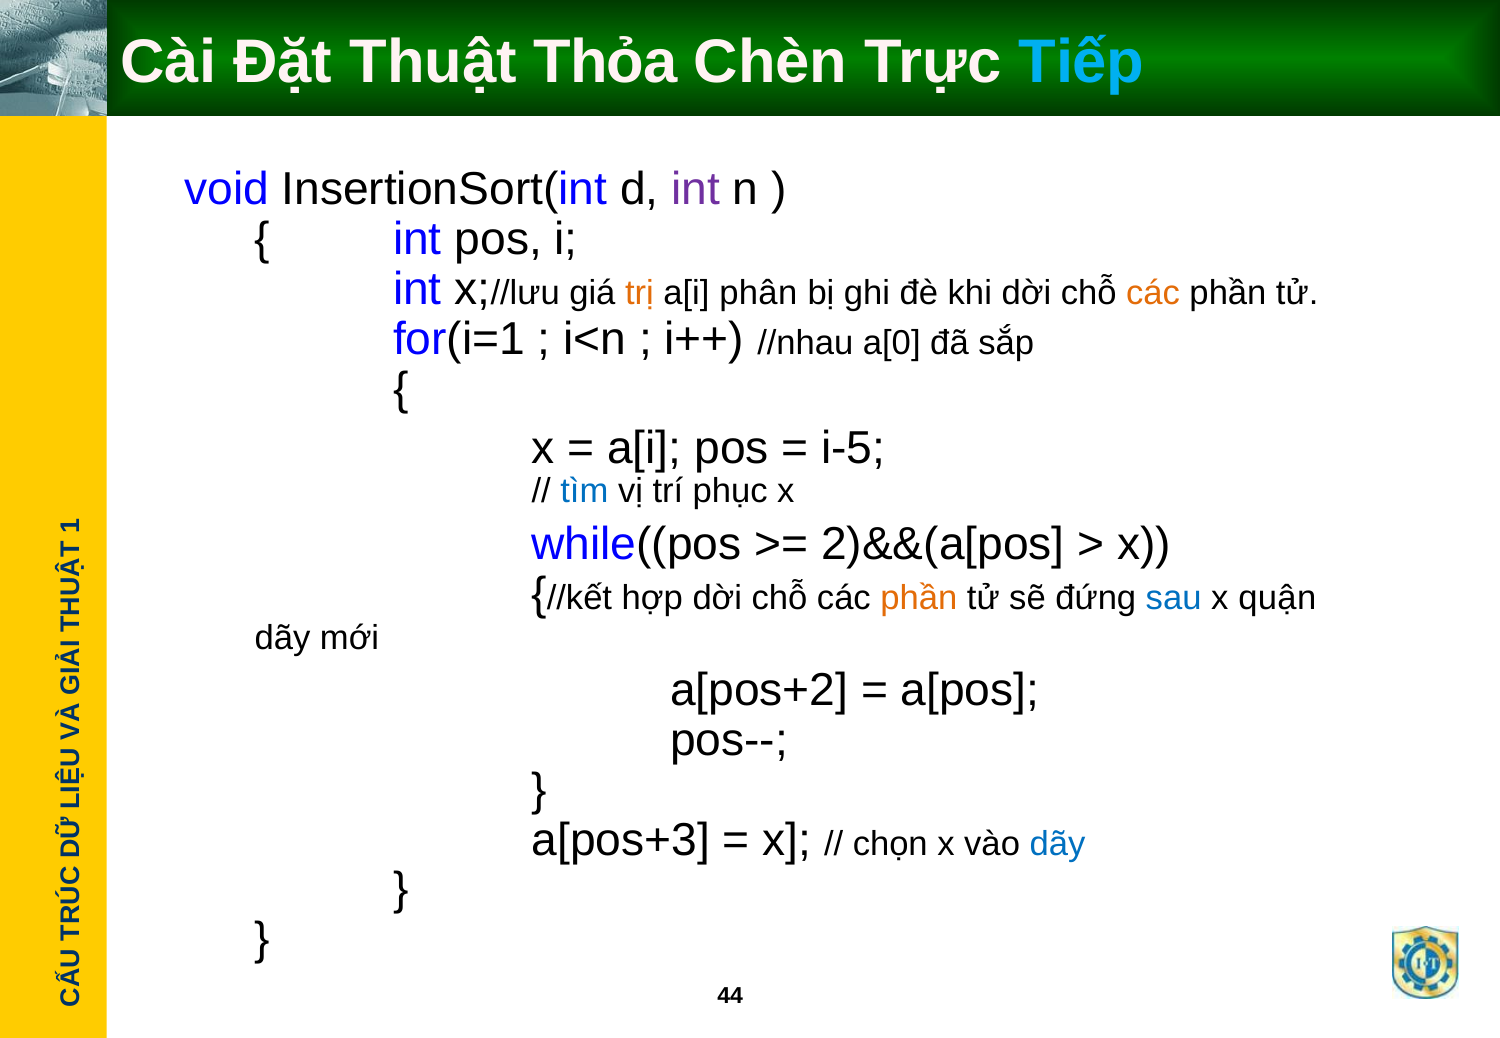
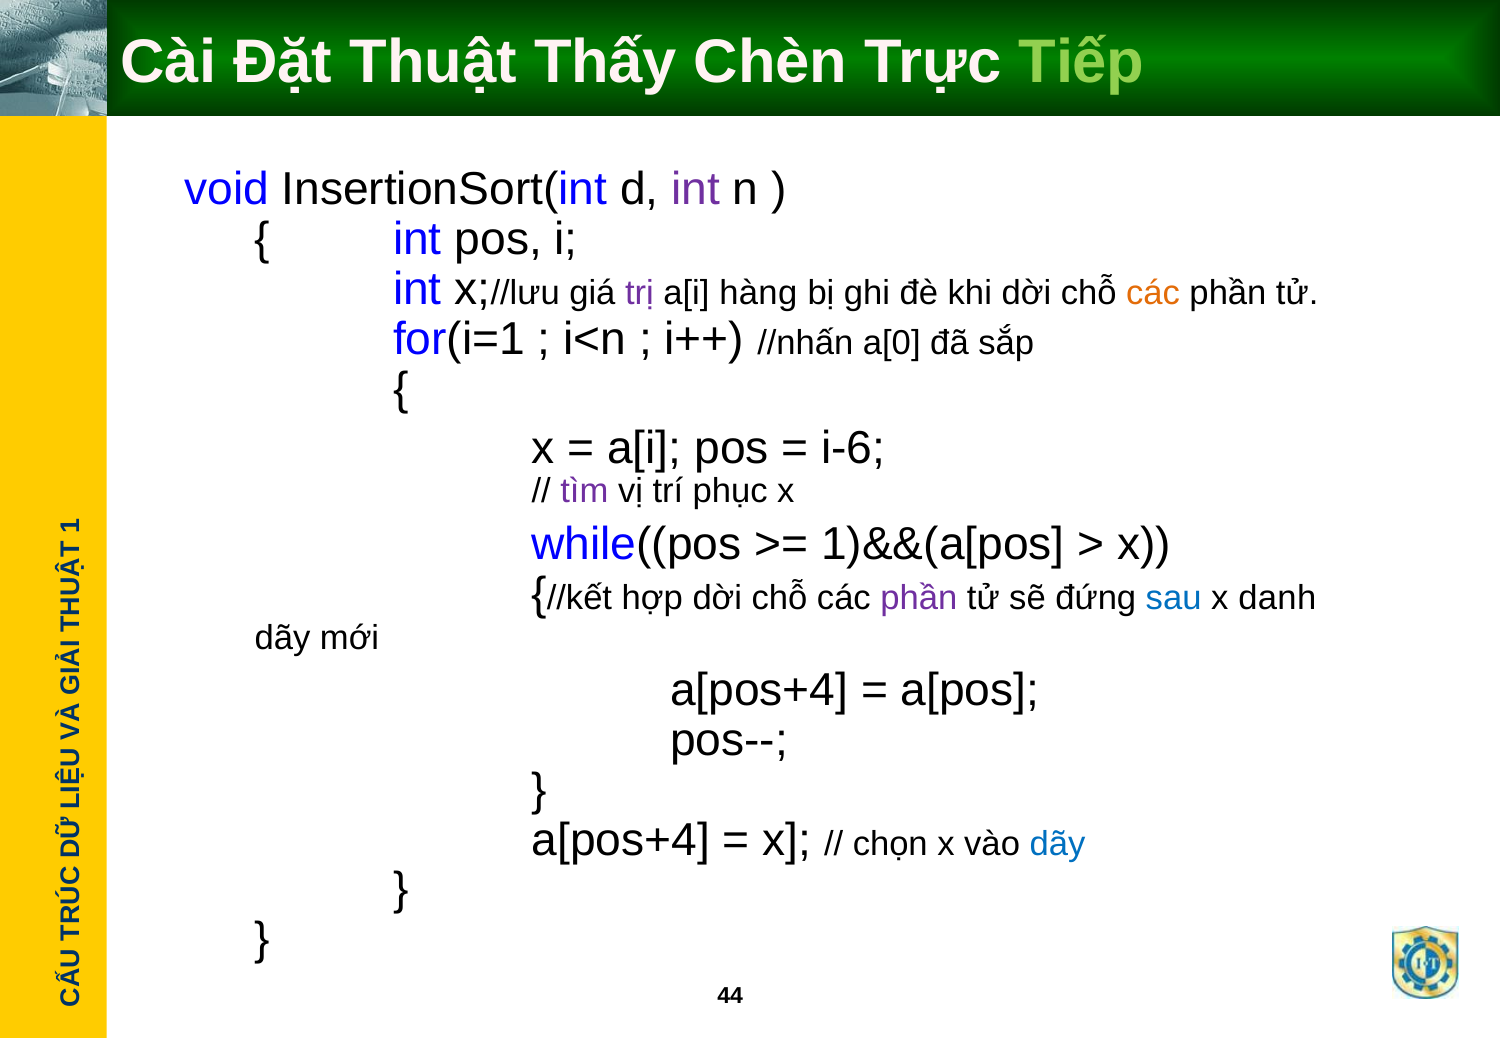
Thỏa: Thỏa -> Thấy
Tiếp colour: light blue -> light green
trị colour: orange -> purple
phân: phân -> hàng
//nhau: //nhau -> //nhấn
i-5: i-5 -> i-6
tìm colour: blue -> purple
2)&&(a[pos: 2)&&(a[pos -> 1)&&(a[pos
phần at (919, 598) colour: orange -> purple
quận: quận -> danh
a[pos+2 at (759, 691): a[pos+2 -> a[pos+4
a[pos+3 at (621, 840): a[pos+3 -> a[pos+4
